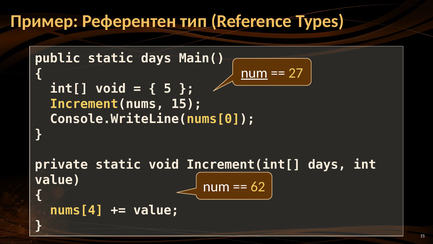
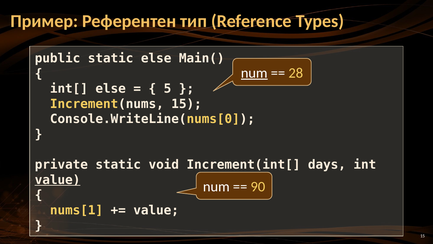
static days: days -> else
27: 27 -> 28
int[ void: void -> else
value at (58, 180) underline: none -> present
62: 62 -> 90
nums[4: nums[4 -> nums[1
